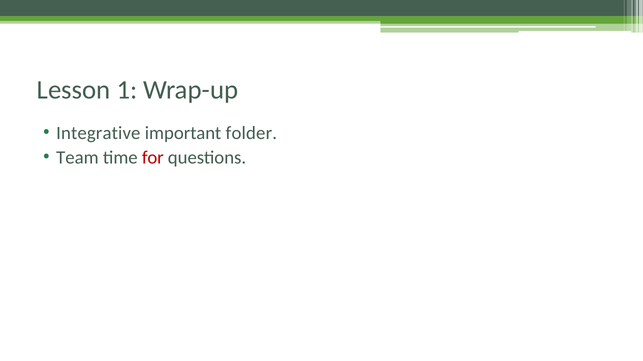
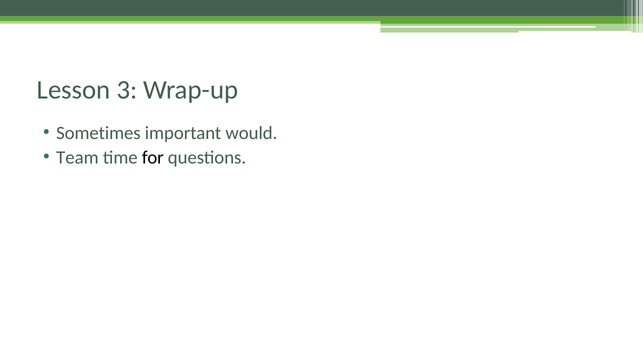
1: 1 -> 3
Integrative: Integrative -> Sometimes
folder: folder -> would
for colour: red -> black
